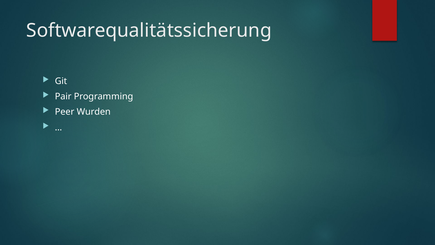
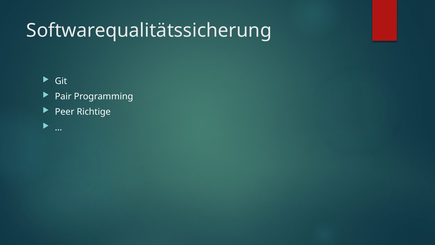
Wurden: Wurden -> Richtige
